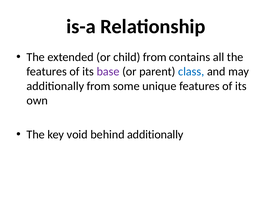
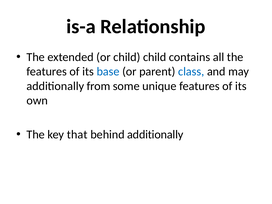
child from: from -> child
base colour: purple -> blue
void: void -> that
